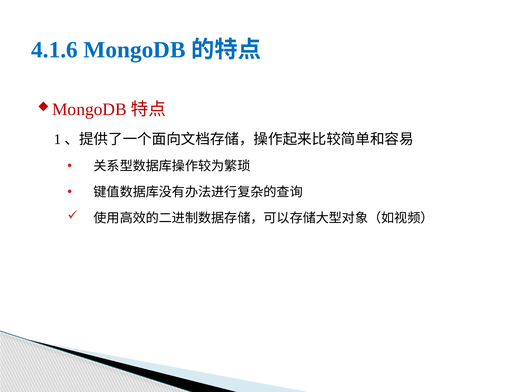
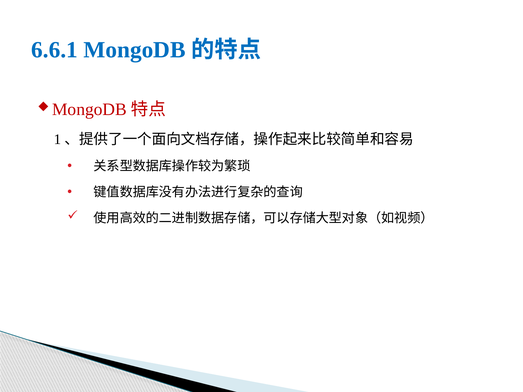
4.1.6: 4.1.6 -> 6.6.1
